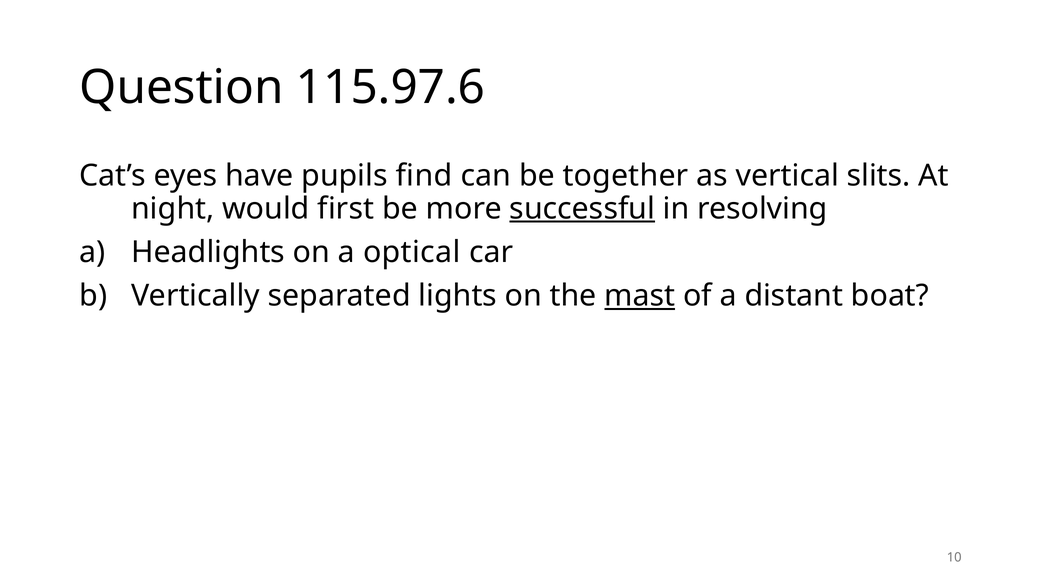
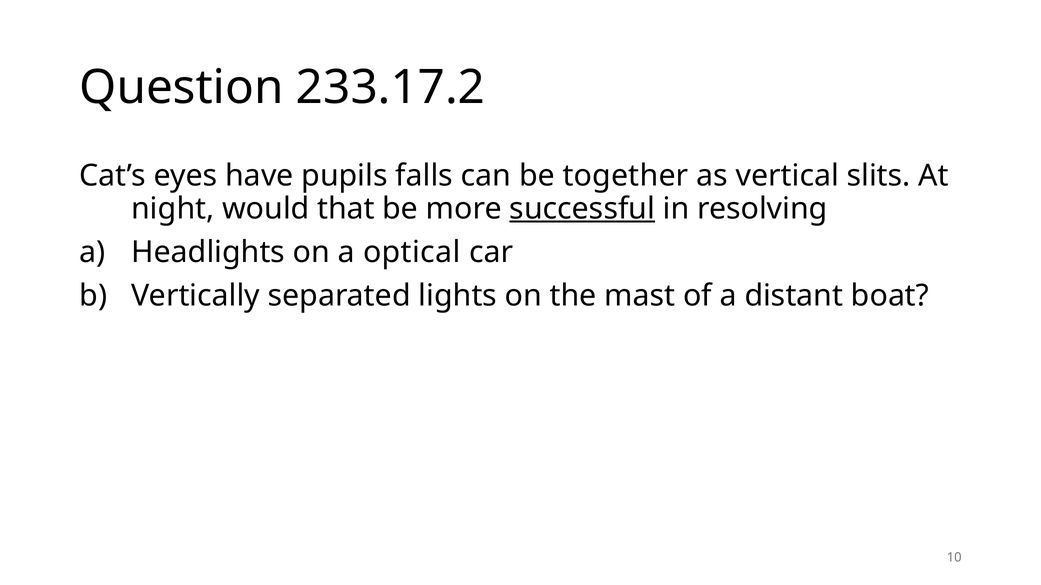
115.97.6: 115.97.6 -> 233.17.2
find: find -> falls
first: first -> that
mast underline: present -> none
